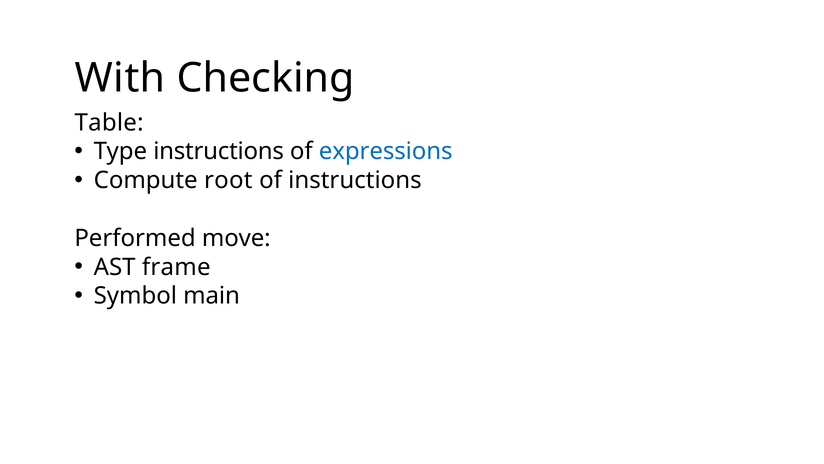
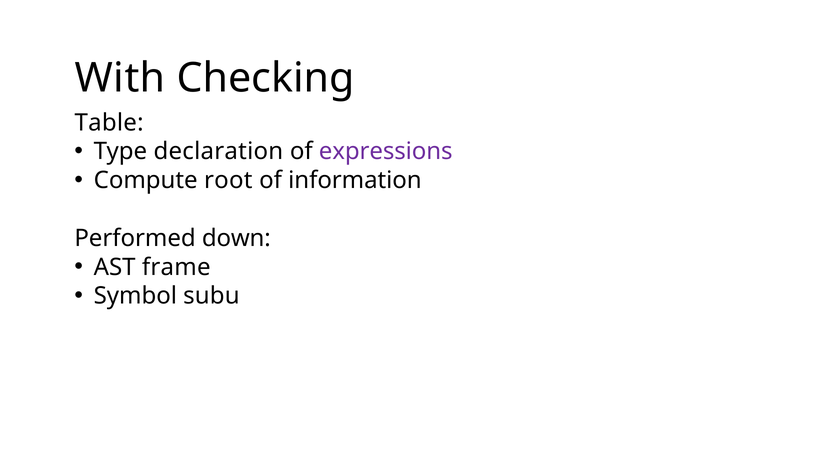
Type instructions: instructions -> declaration
expressions colour: blue -> purple
of instructions: instructions -> information
move: move -> down
main: main -> subu
